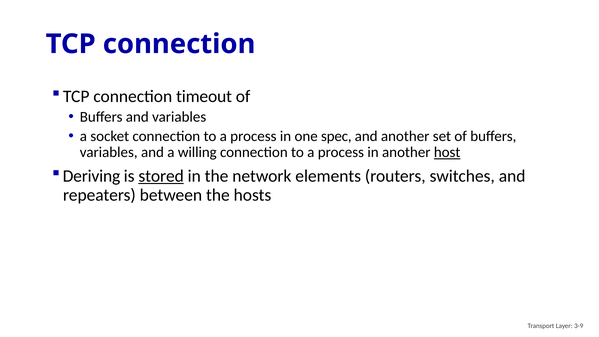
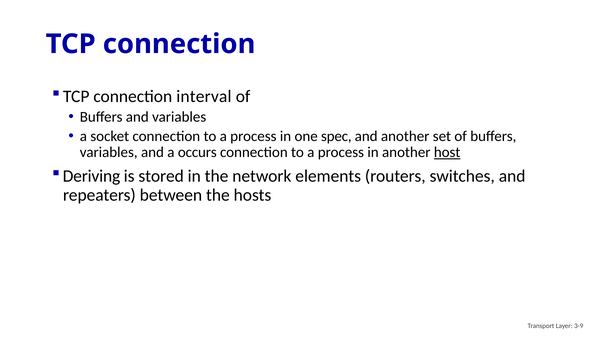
timeout: timeout -> interval
willing: willing -> occurs
stored underline: present -> none
